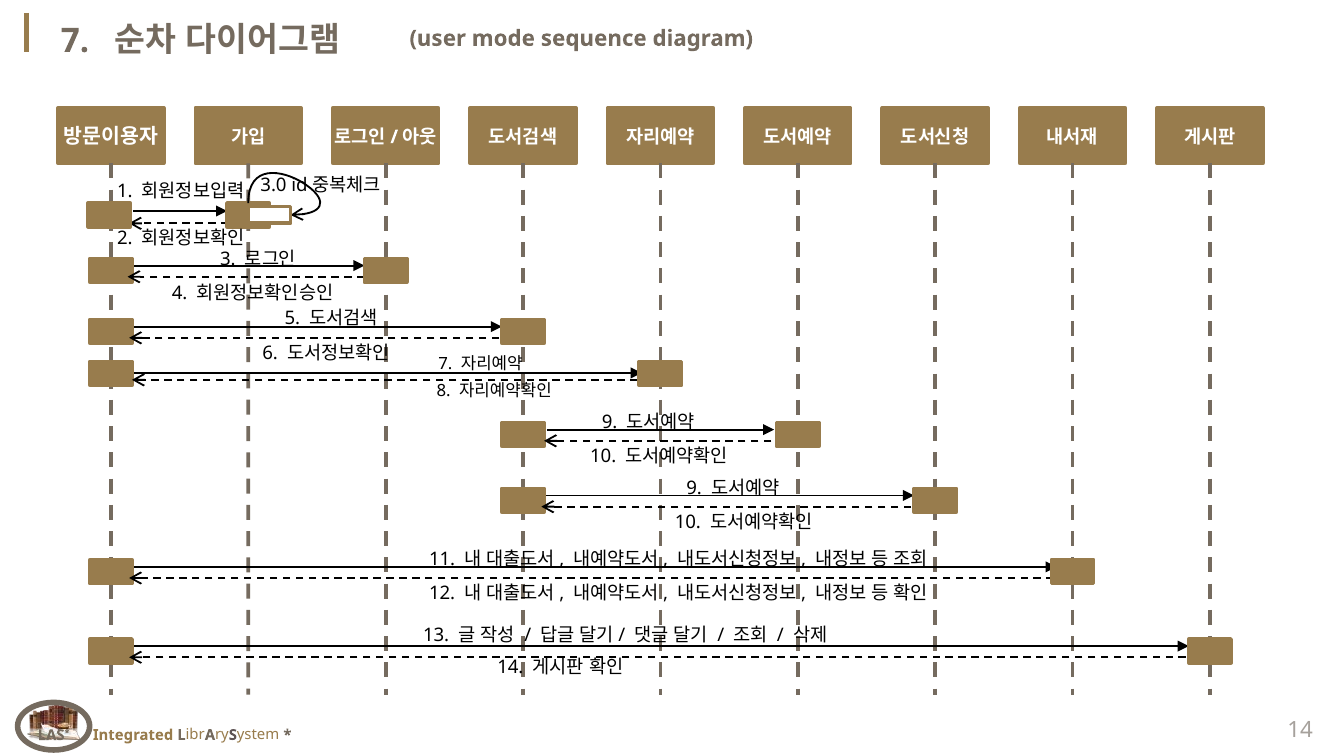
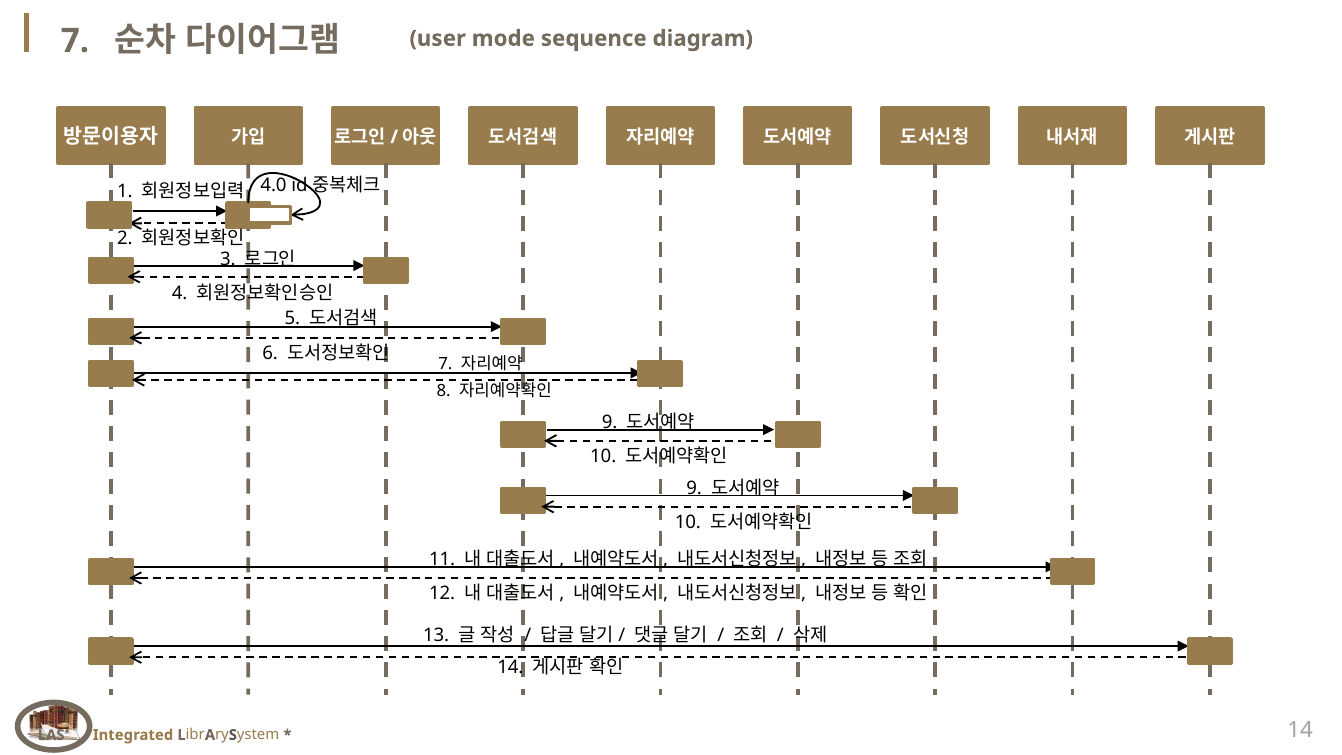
3.0: 3.0 -> 4.0
